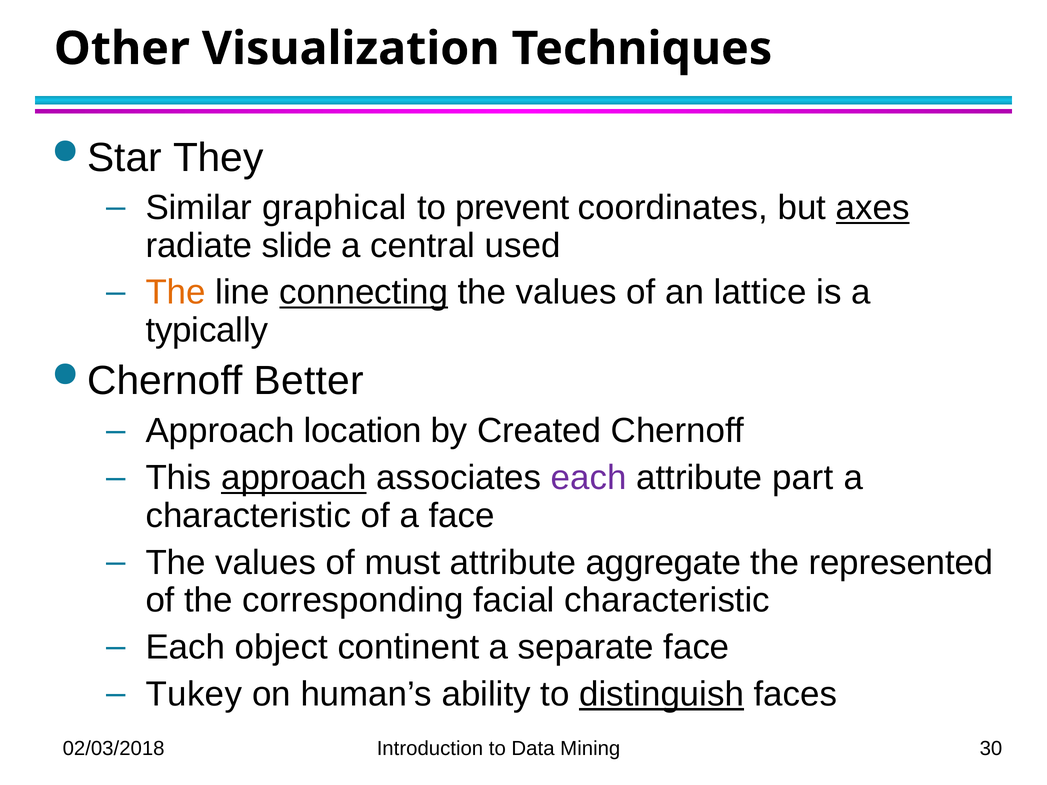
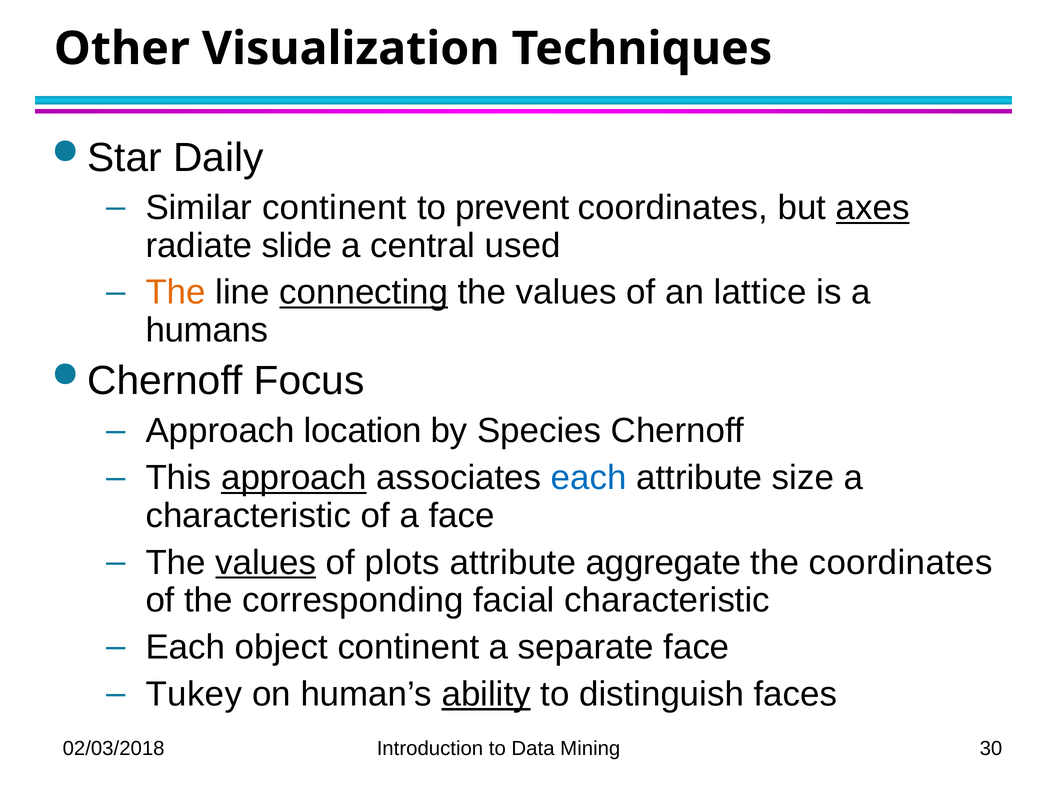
They: They -> Daily
Similar graphical: graphical -> continent
typically: typically -> humans
Better: Better -> Focus
Created: Created -> Species
each at (589, 478) colour: purple -> blue
part: part -> size
values at (266, 563) underline: none -> present
must: must -> plots
the represented: represented -> coordinates
ability underline: none -> present
distinguish underline: present -> none
